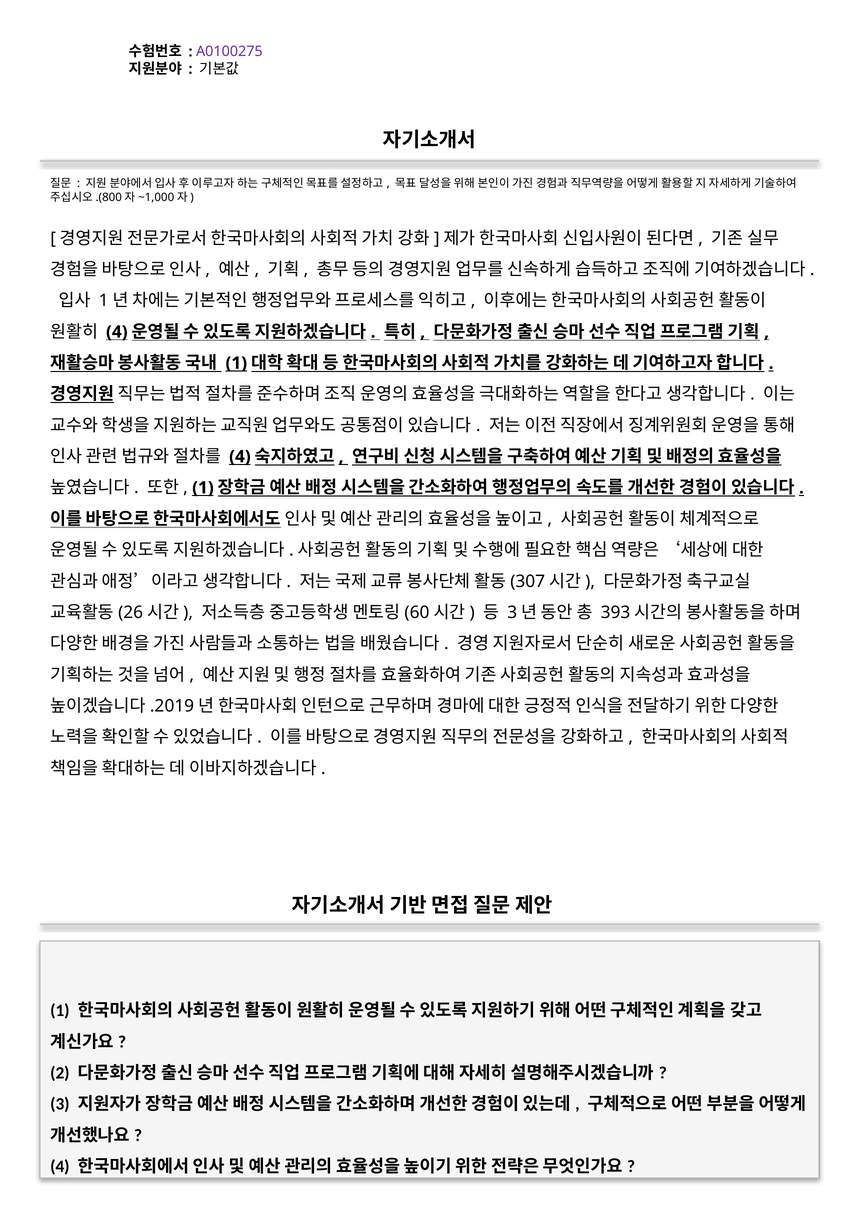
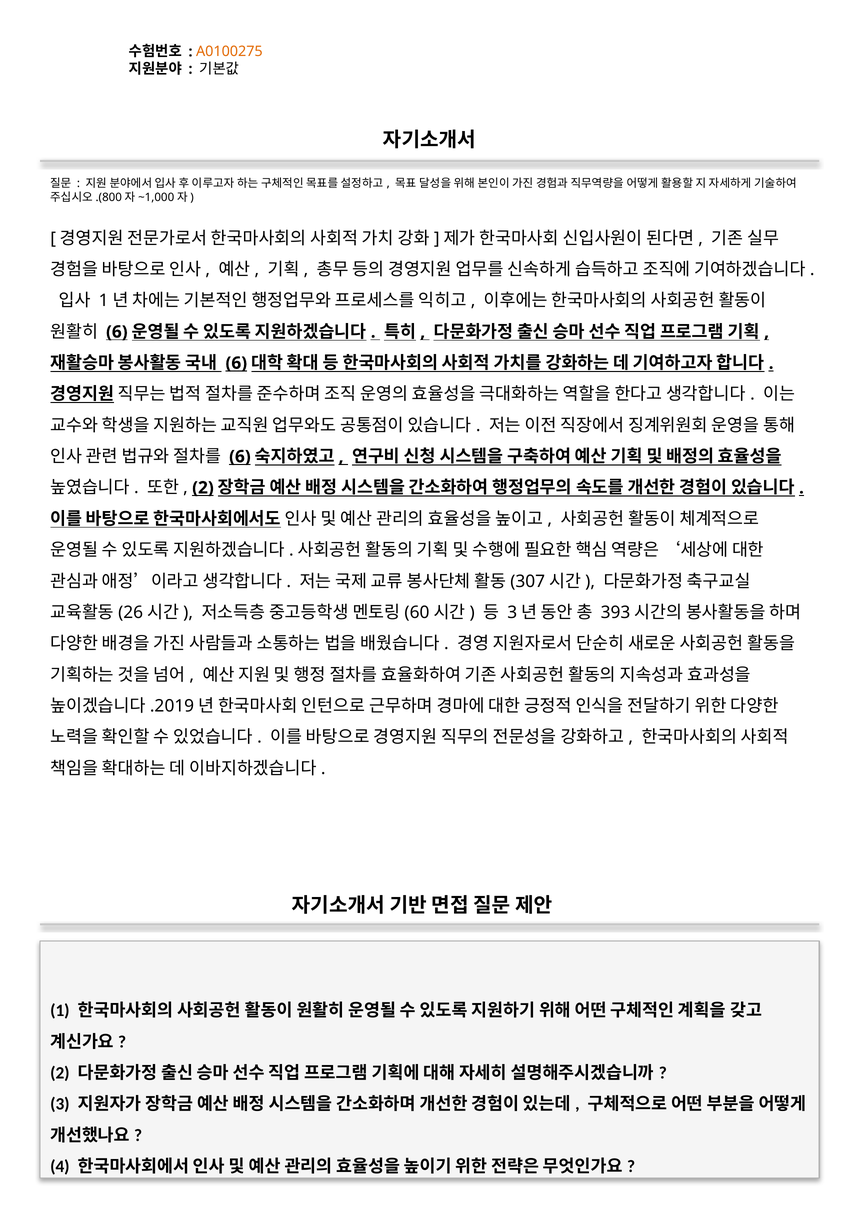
A0100275 colour: purple -> orange
4 at (117, 332): 4 -> 6
1 at (236, 363): 1 -> 6
4 at (240, 457): 4 -> 6
1 at (203, 488): 1 -> 2
